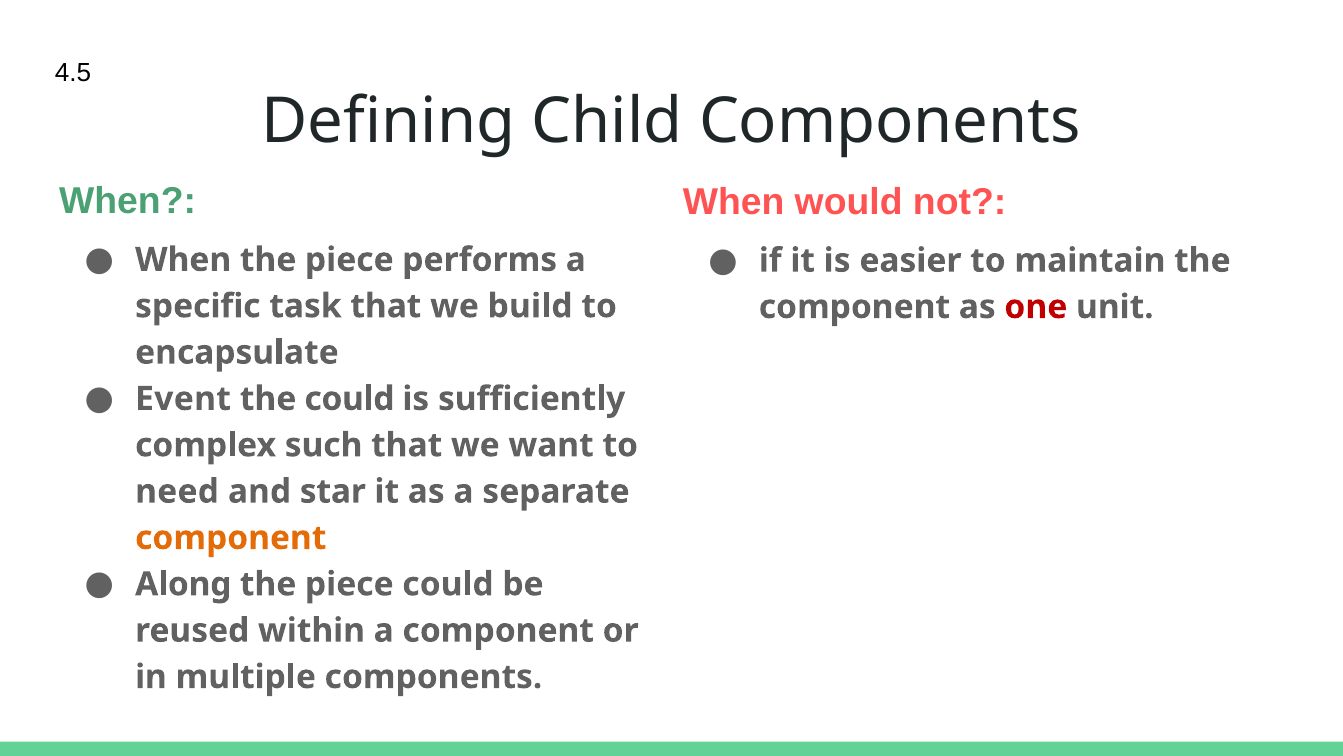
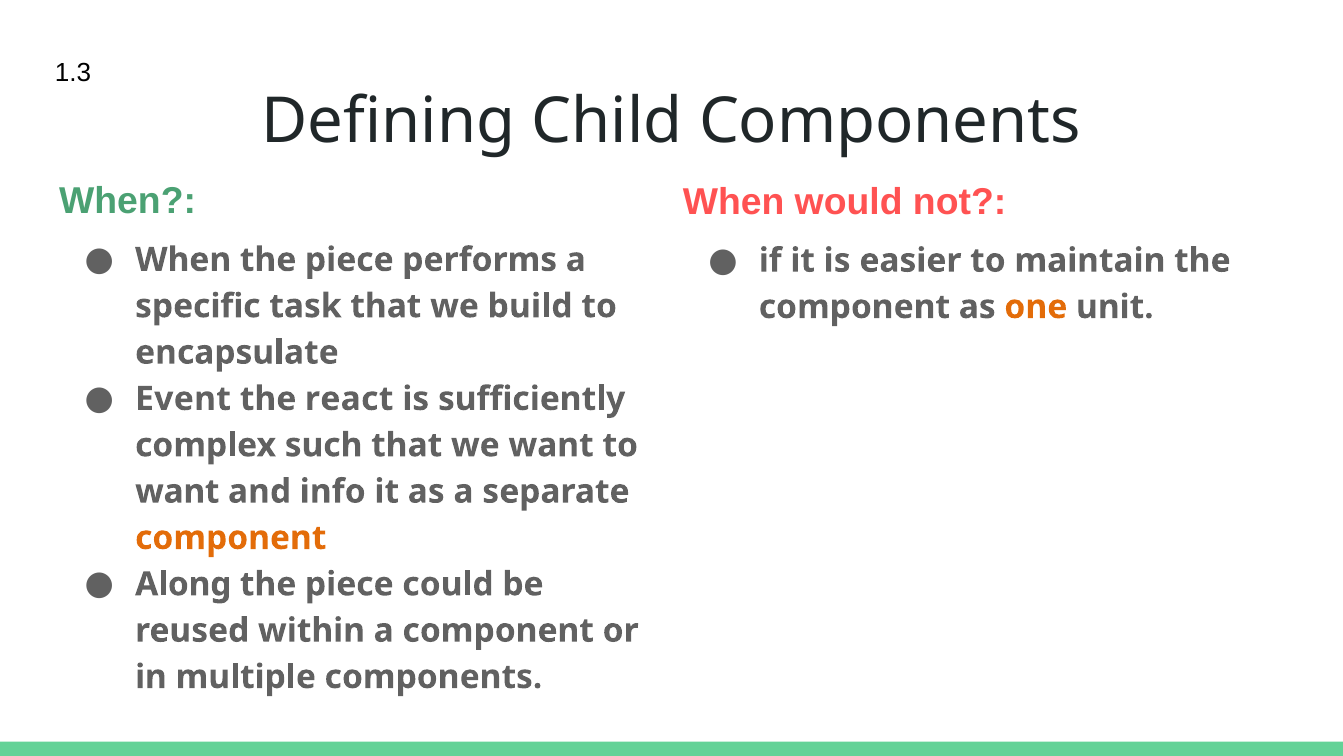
4.5: 4.5 -> 1.3
one colour: red -> orange
the could: could -> react
need at (177, 491): need -> want
star: star -> info
